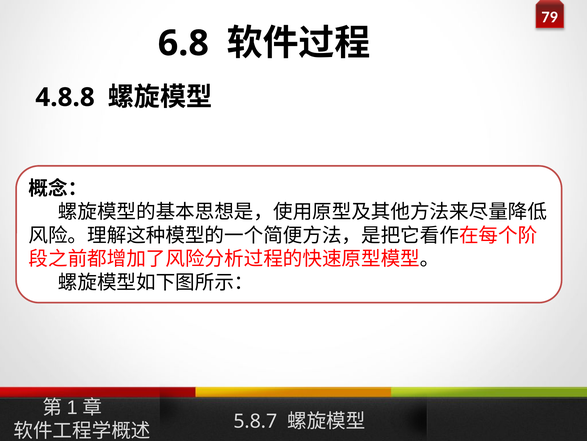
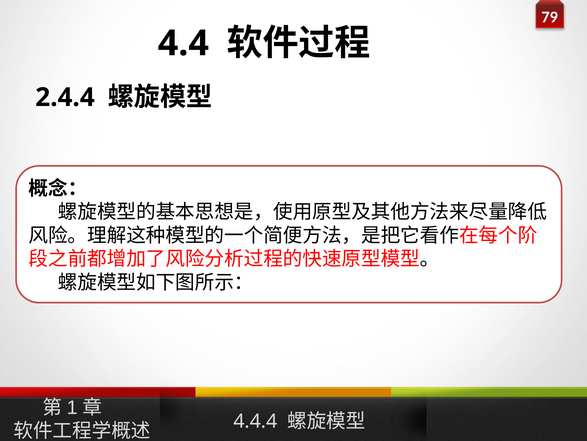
6.8: 6.8 -> 4.4
4.8.8: 4.8.8 -> 2.4.4
5.8.7: 5.8.7 -> 4.4.4
